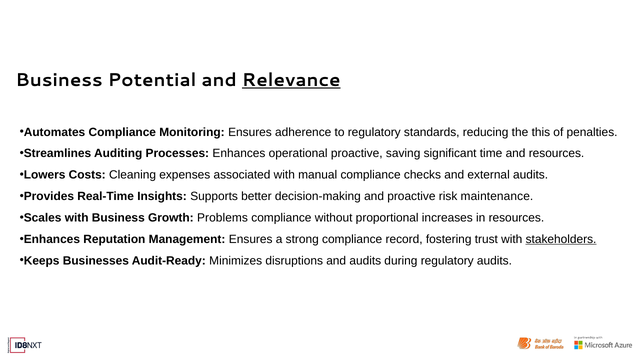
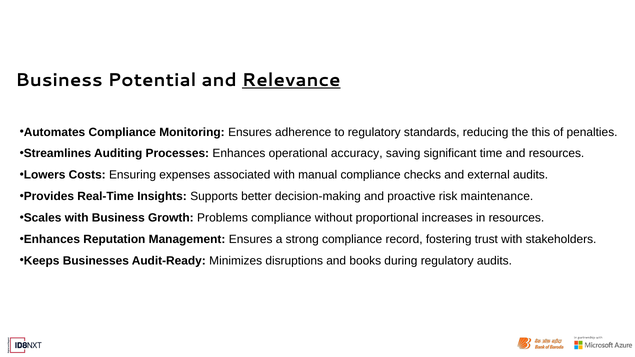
operational proactive: proactive -> accuracy
Cleaning: Cleaning -> Ensuring
stakeholders underline: present -> none
and audits: audits -> books
